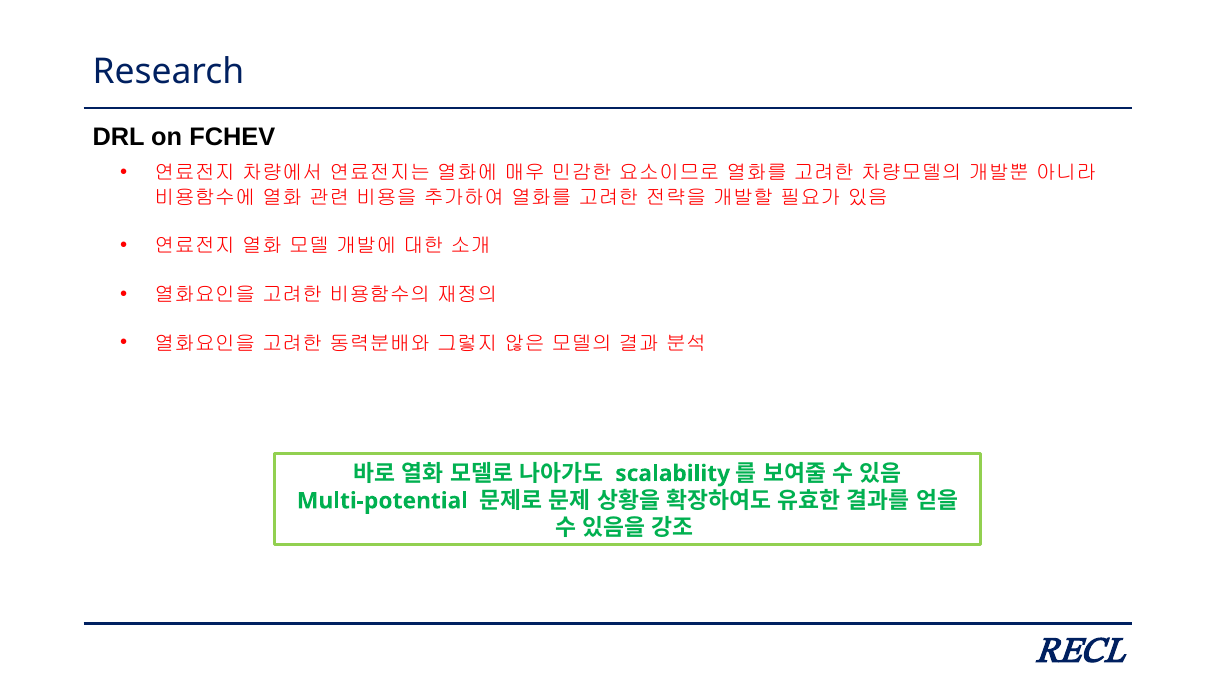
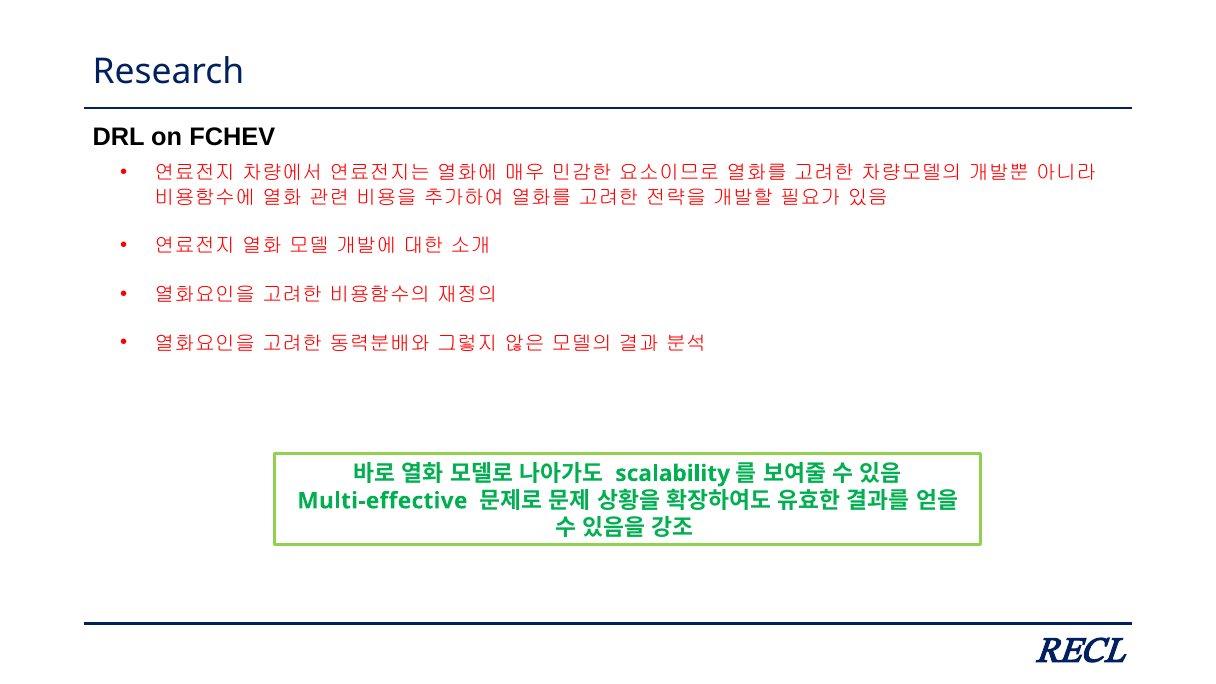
Multi-potential: Multi-potential -> Multi-effective
